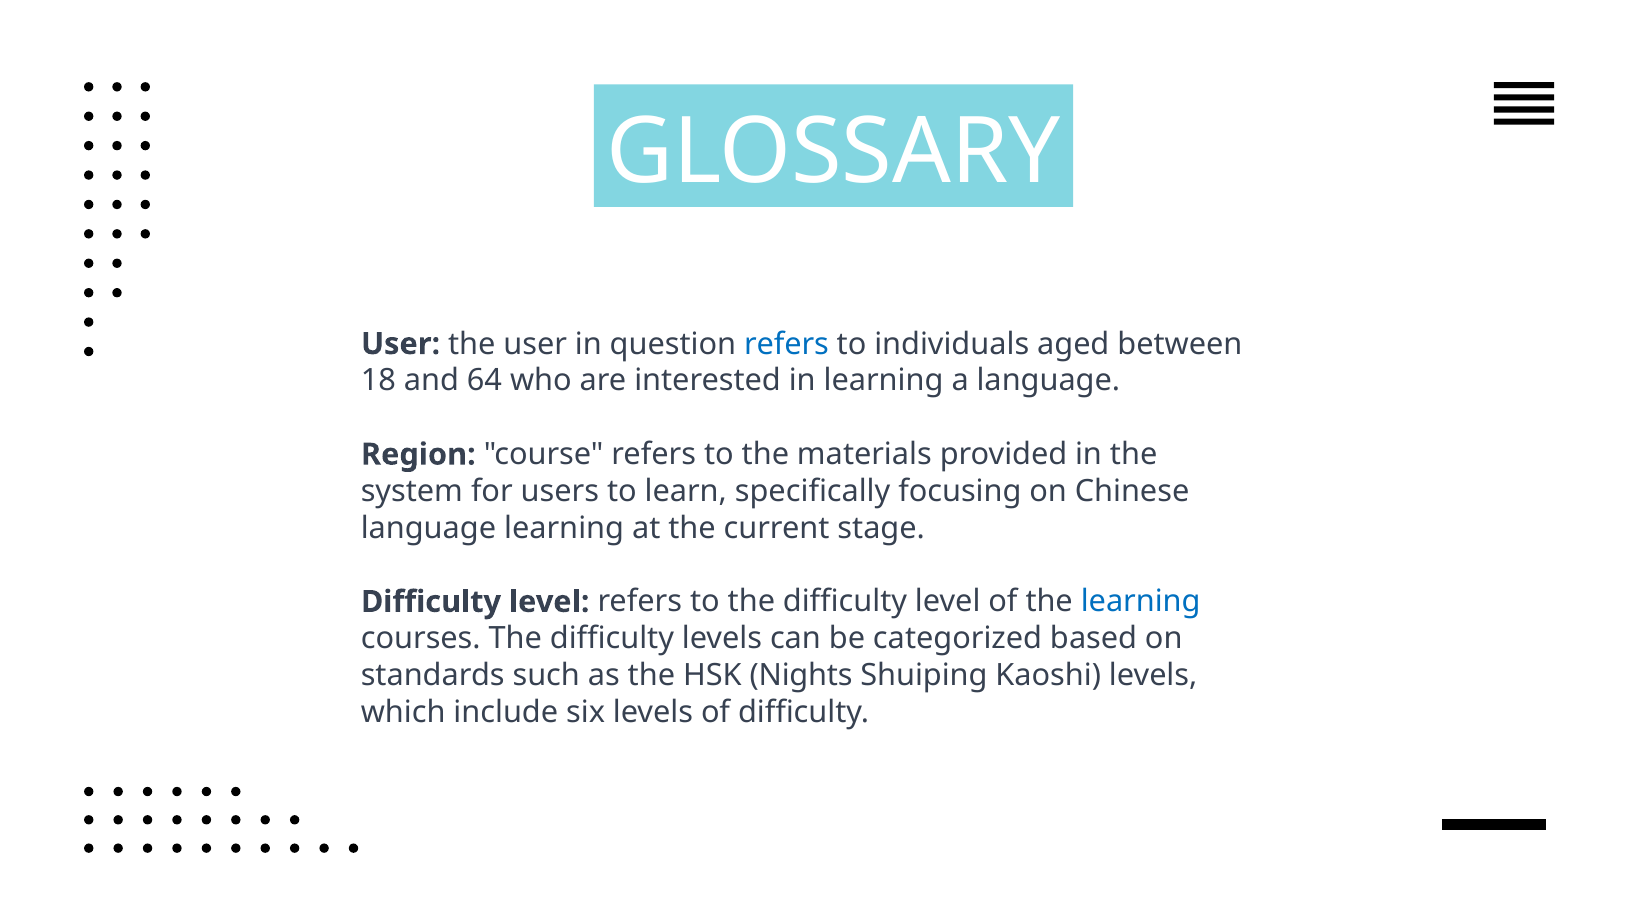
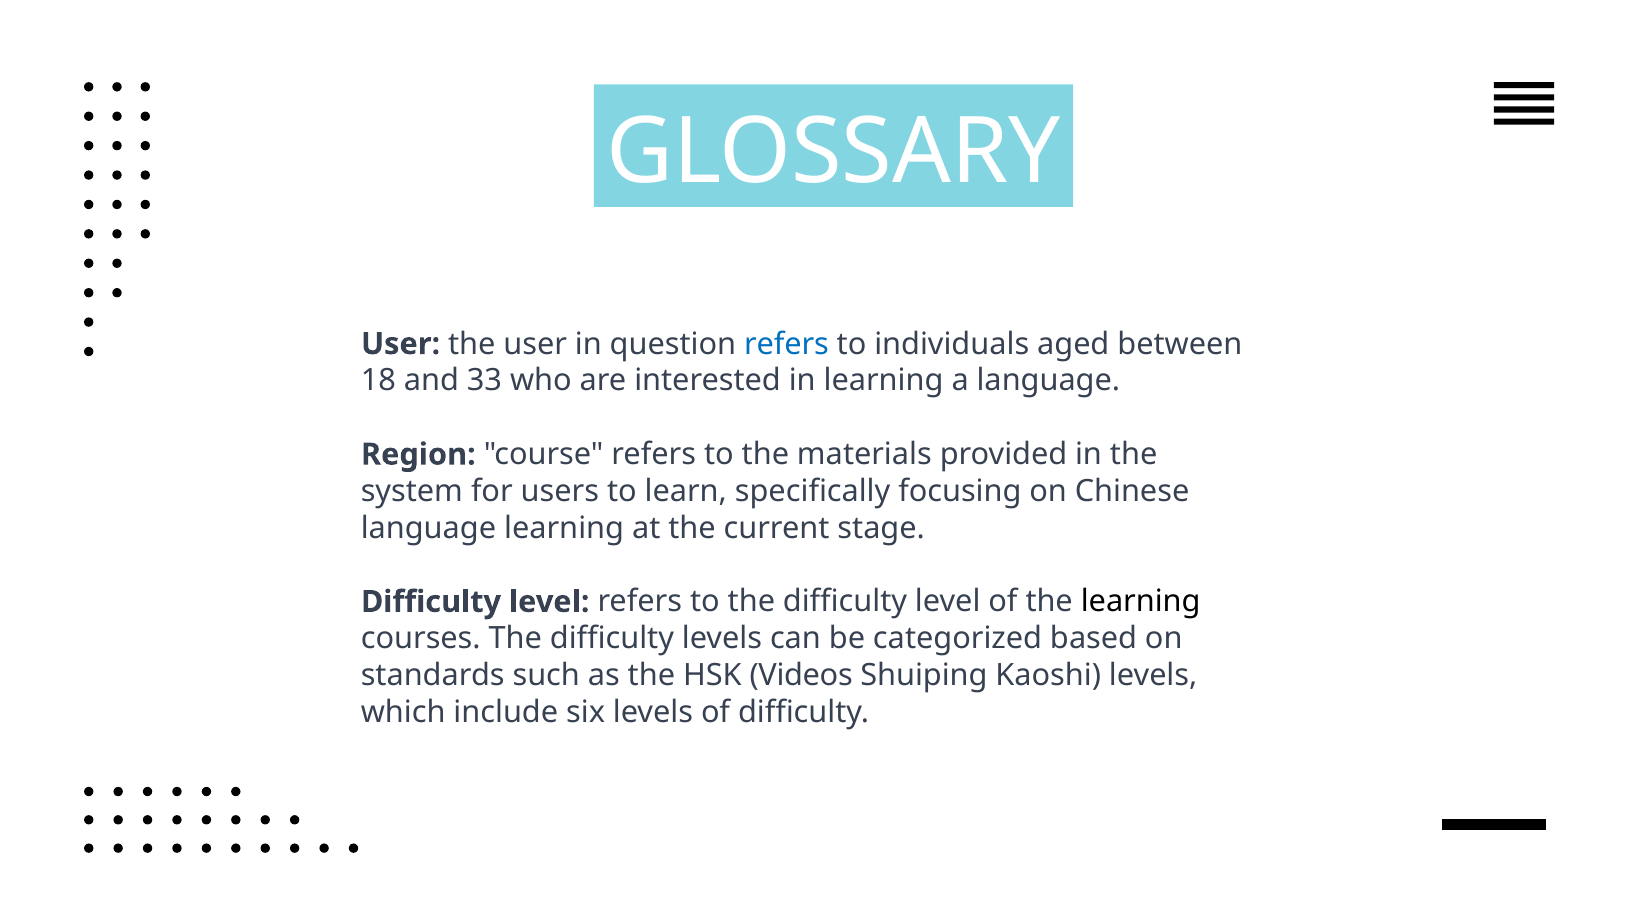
64: 64 -> 33
learning at (1141, 602) colour: blue -> black
Nights: Nights -> Videos
